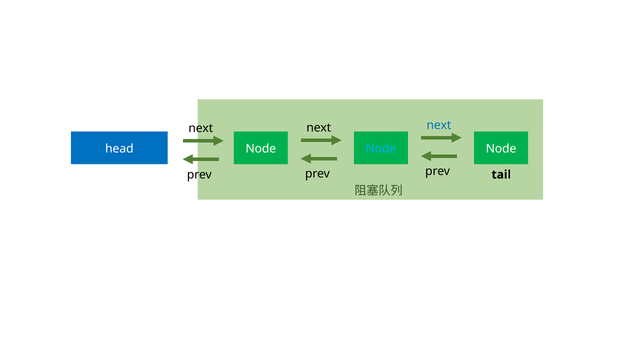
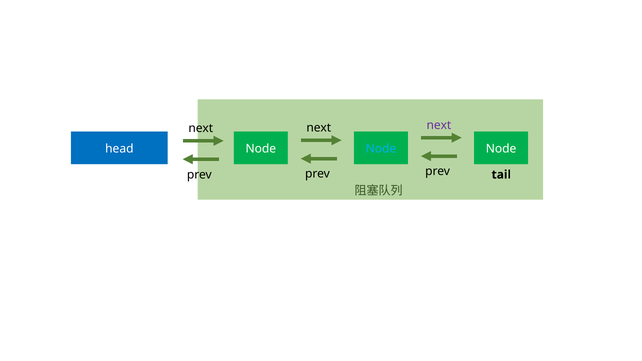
next at (439, 125) colour: blue -> purple
